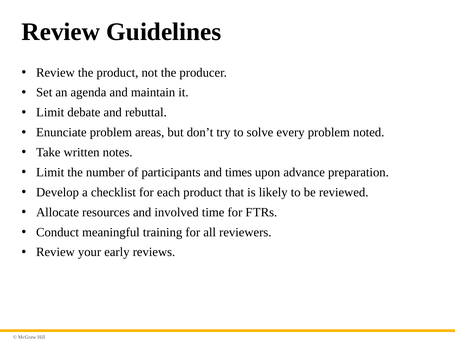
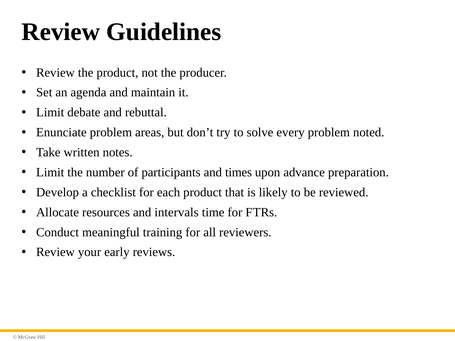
involved: involved -> intervals
